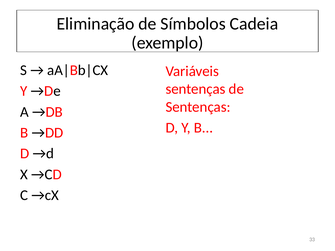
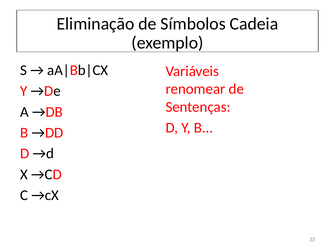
sentenças at (195, 89): sentenças -> renomear
